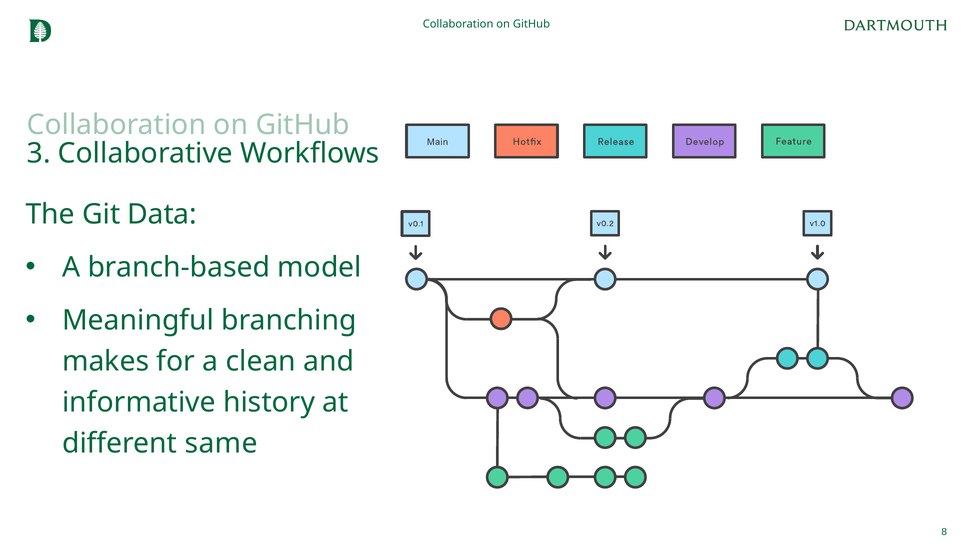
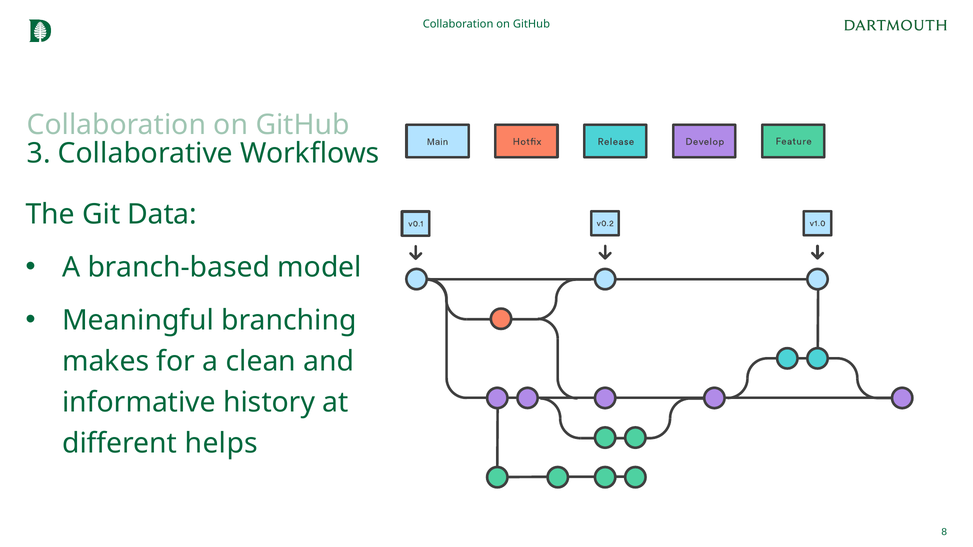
same: same -> helps
